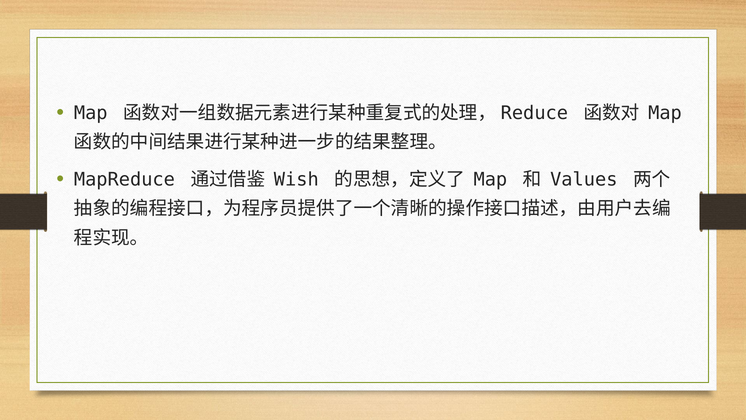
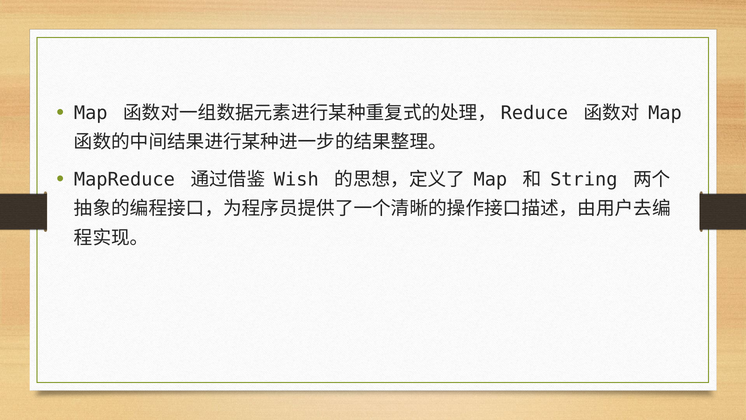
Values: Values -> String
